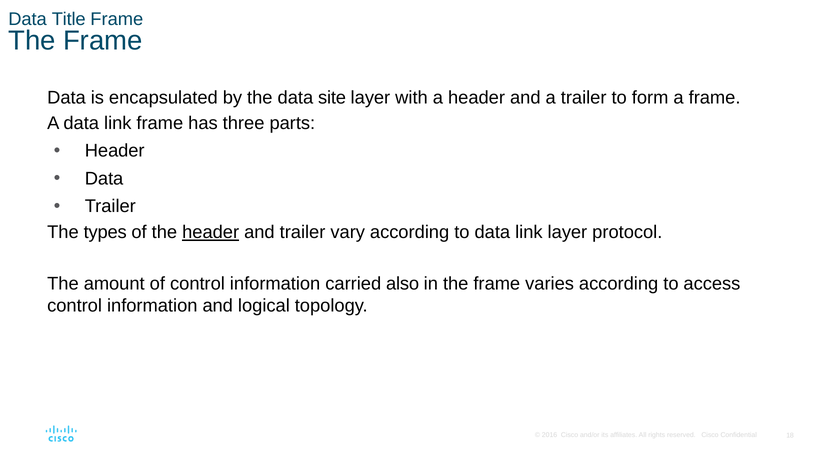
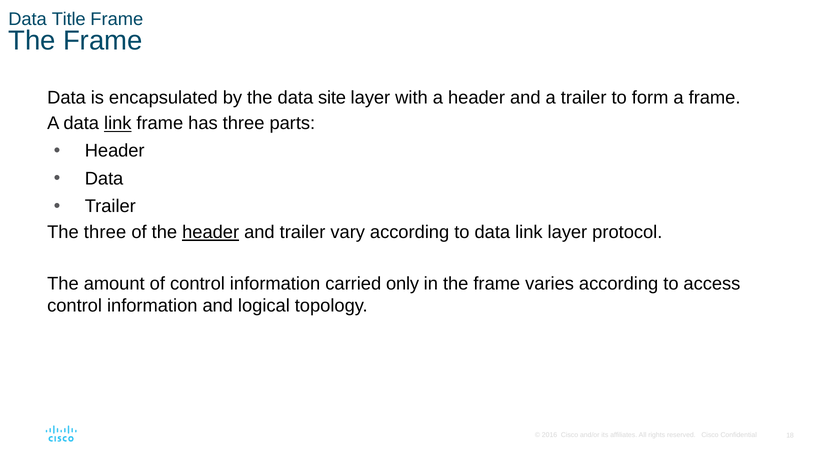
link at (118, 123) underline: none -> present
The types: types -> three
also: also -> only
